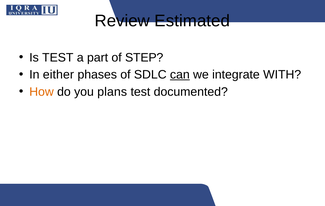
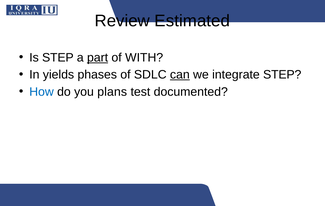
Is TEST: TEST -> STEP
part underline: none -> present
STEP: STEP -> WITH
either: either -> yields
integrate WITH: WITH -> STEP
How colour: orange -> blue
